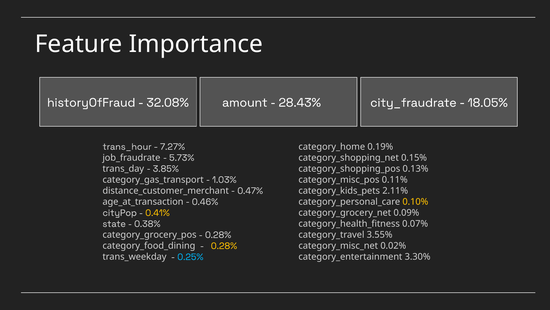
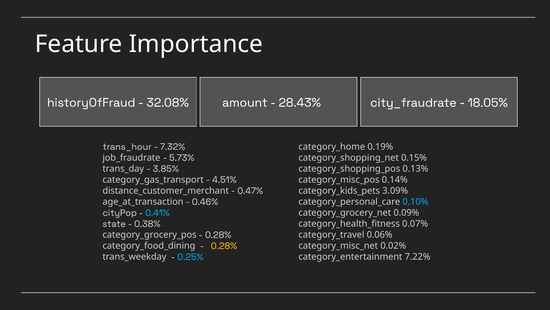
7.27%: 7.27% -> 7.32%
1.03%: 1.03% -> 4.51%
0.11%: 0.11% -> 0.14%
2.11%: 2.11% -> 3.09%
0.10% colour: yellow -> light blue
0.41% colour: yellow -> light blue
3.55%: 3.55% -> 0.06%
3.30%: 3.30% -> 7.22%
